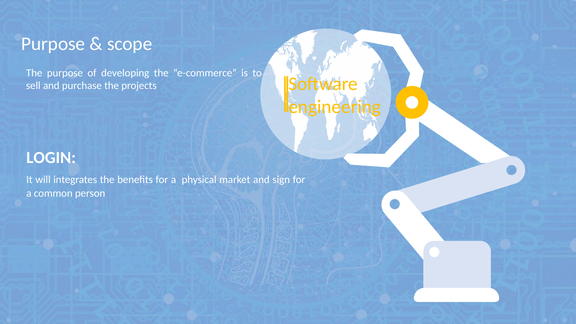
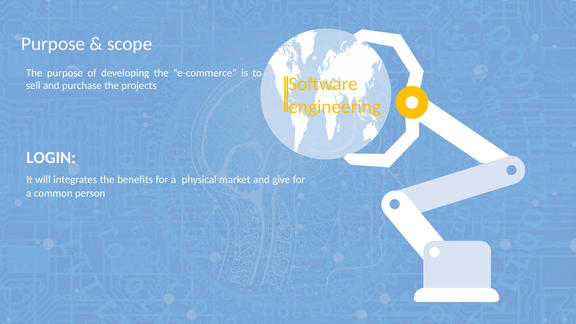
sign: sign -> give
